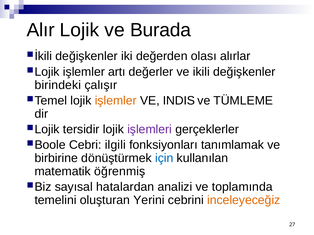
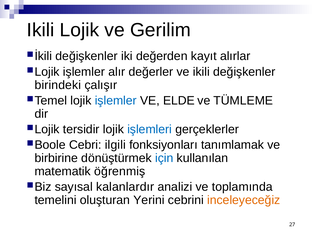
Alır at (41, 30): Alır -> Ikili
Burada: Burada -> Gerilim
olası: olası -> kayıt
artı: artı -> alır
işlemler at (116, 101) colour: orange -> blue
INDIS: INDIS -> ELDE
işlemleri colour: purple -> blue
hatalardan: hatalardan -> kalanlardır
